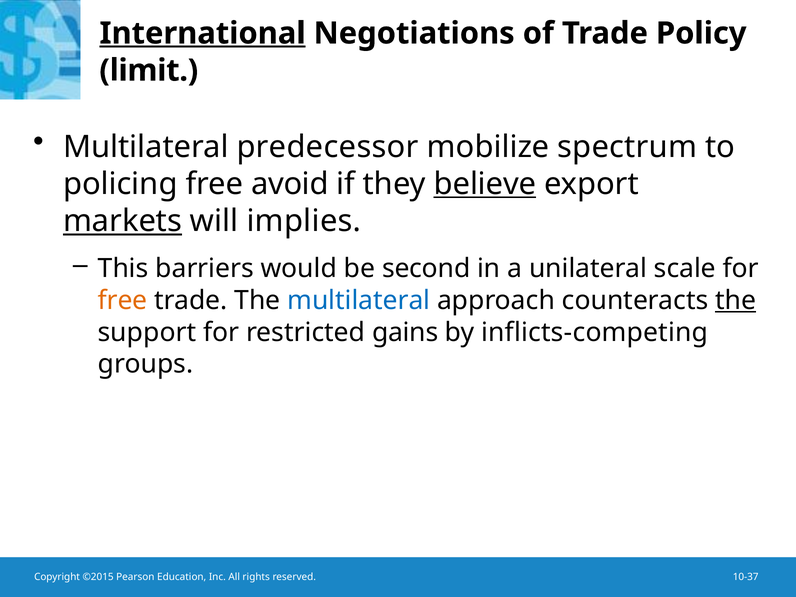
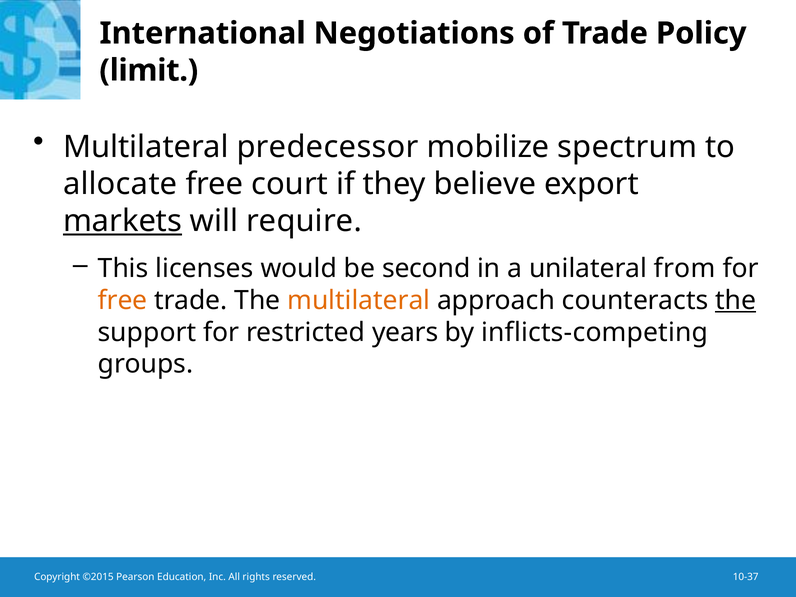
International underline: present -> none
policing: policing -> allocate
avoid: avoid -> court
believe underline: present -> none
implies: implies -> require
barriers: barriers -> licenses
scale: scale -> from
multilateral at (359, 300) colour: blue -> orange
gains: gains -> years
